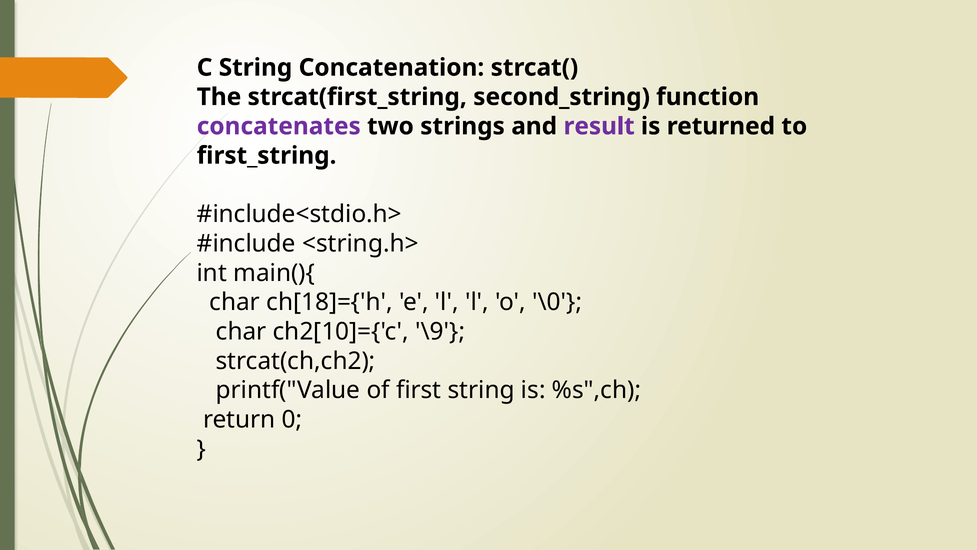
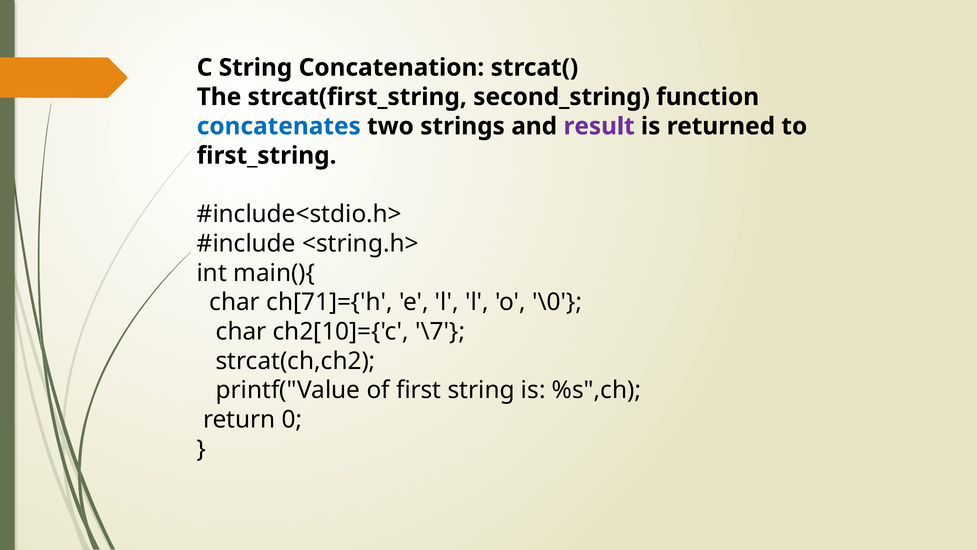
concatenates colour: purple -> blue
ch[18]={'h: ch[18]={'h -> ch[71]={'h
\9: \9 -> \7
